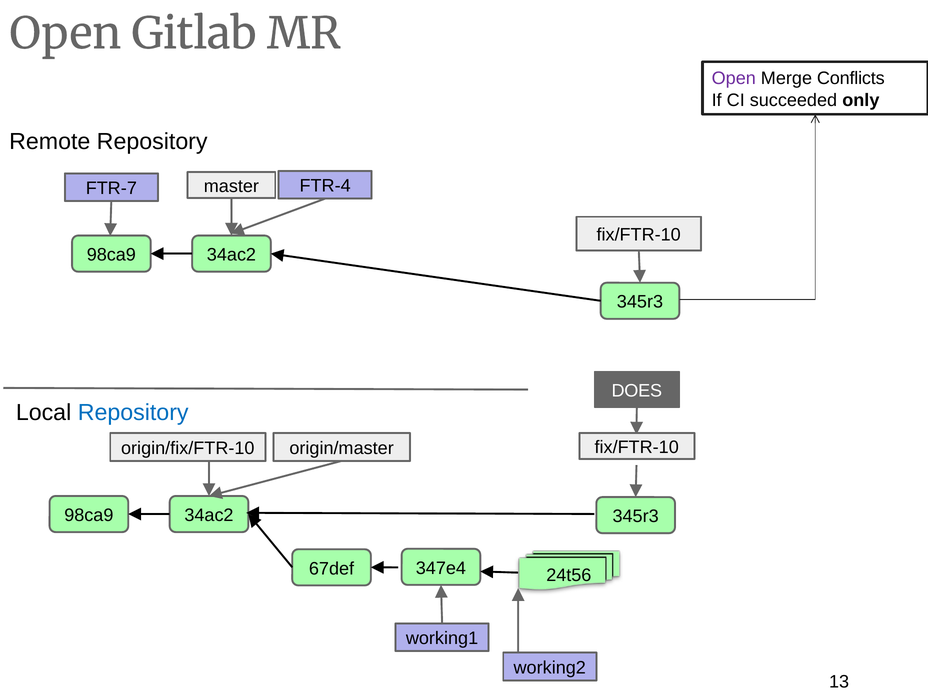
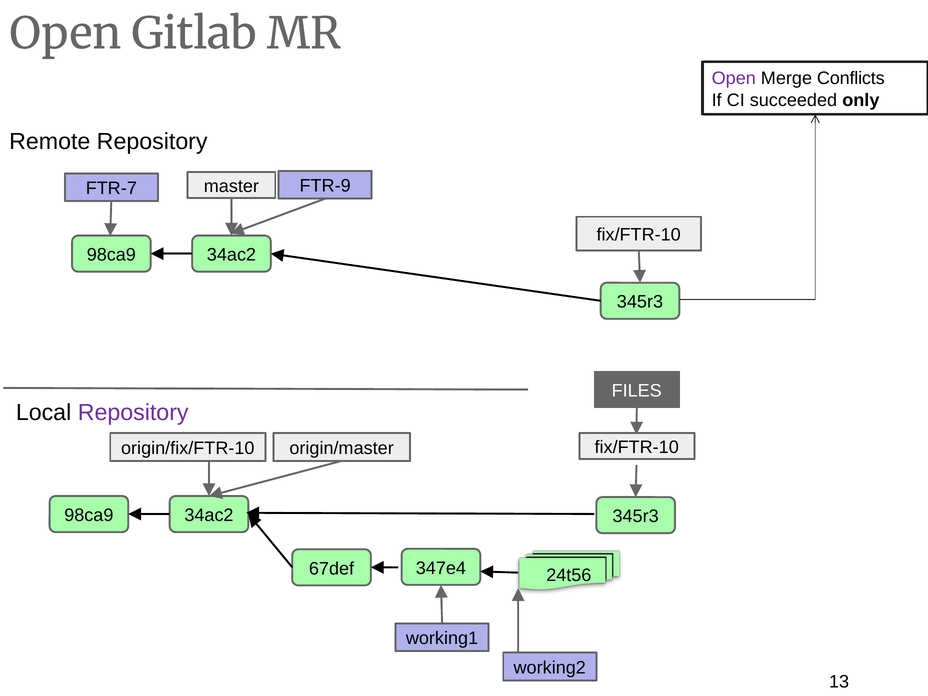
FTR-4: FTR-4 -> FTR-9
DOES: DOES -> FILES
Repository at (133, 413) colour: blue -> purple
